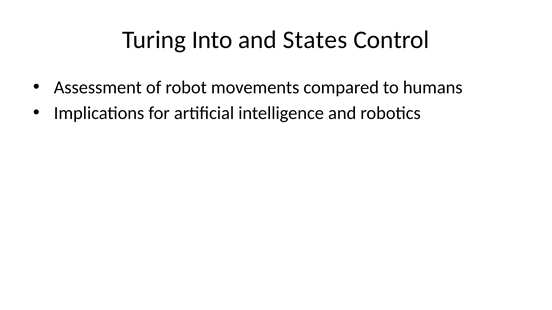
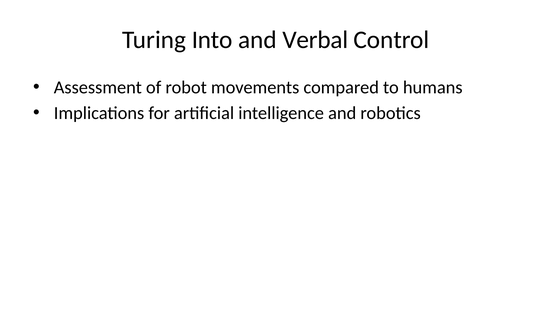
States: States -> Verbal
